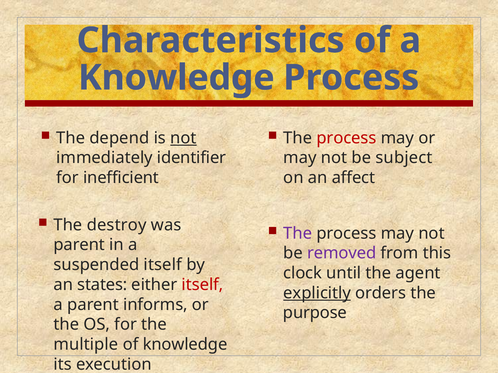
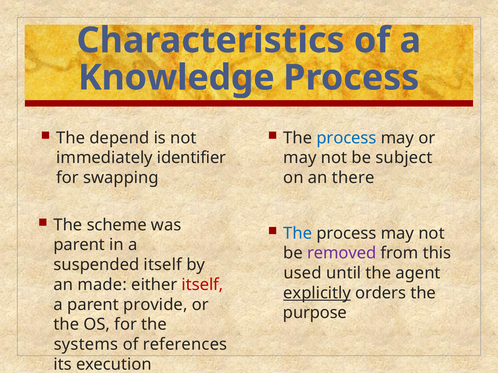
not at (183, 138) underline: present -> none
process at (346, 138) colour: red -> blue
inefficient: inefficient -> swapping
affect: affect -> there
destroy: destroy -> scheme
The at (298, 234) colour: purple -> blue
clock: clock -> used
states: states -> made
informs: informs -> provide
multiple: multiple -> systems
of knowledge: knowledge -> references
